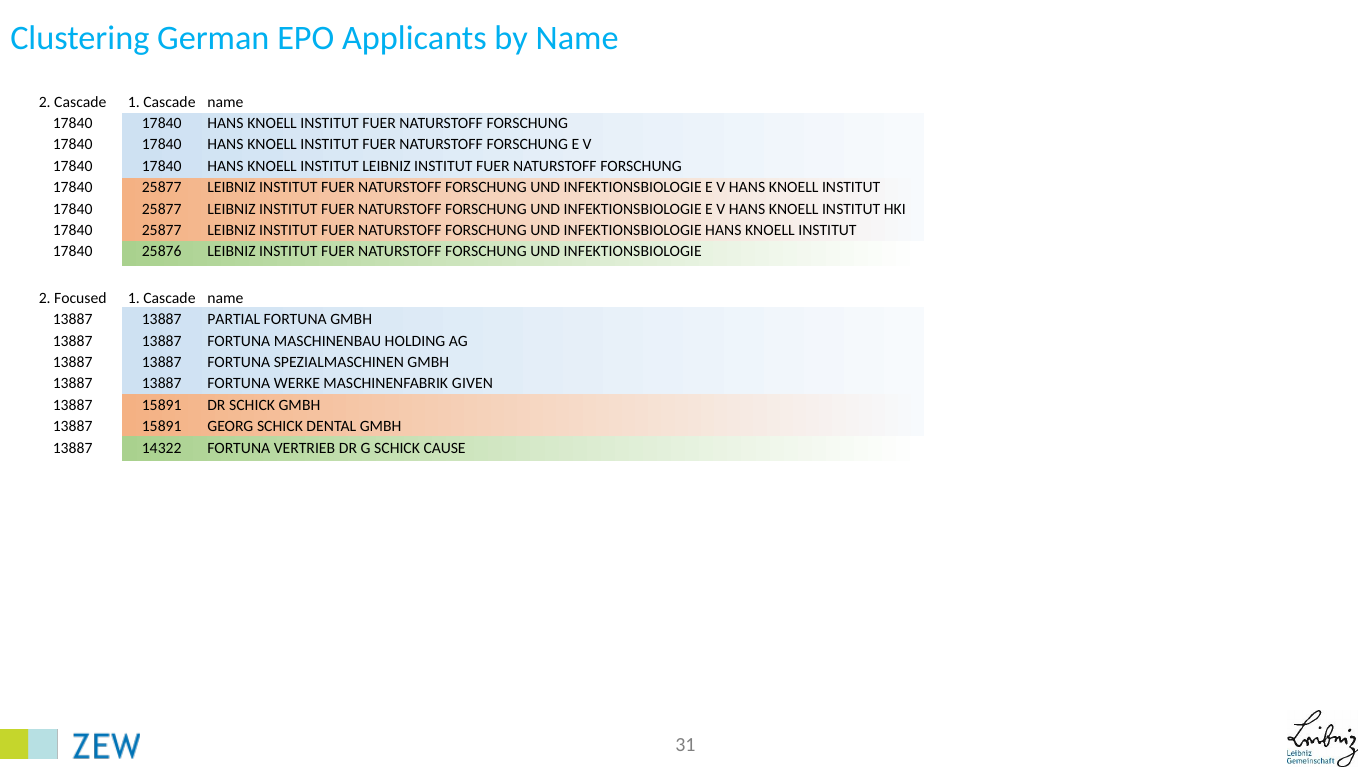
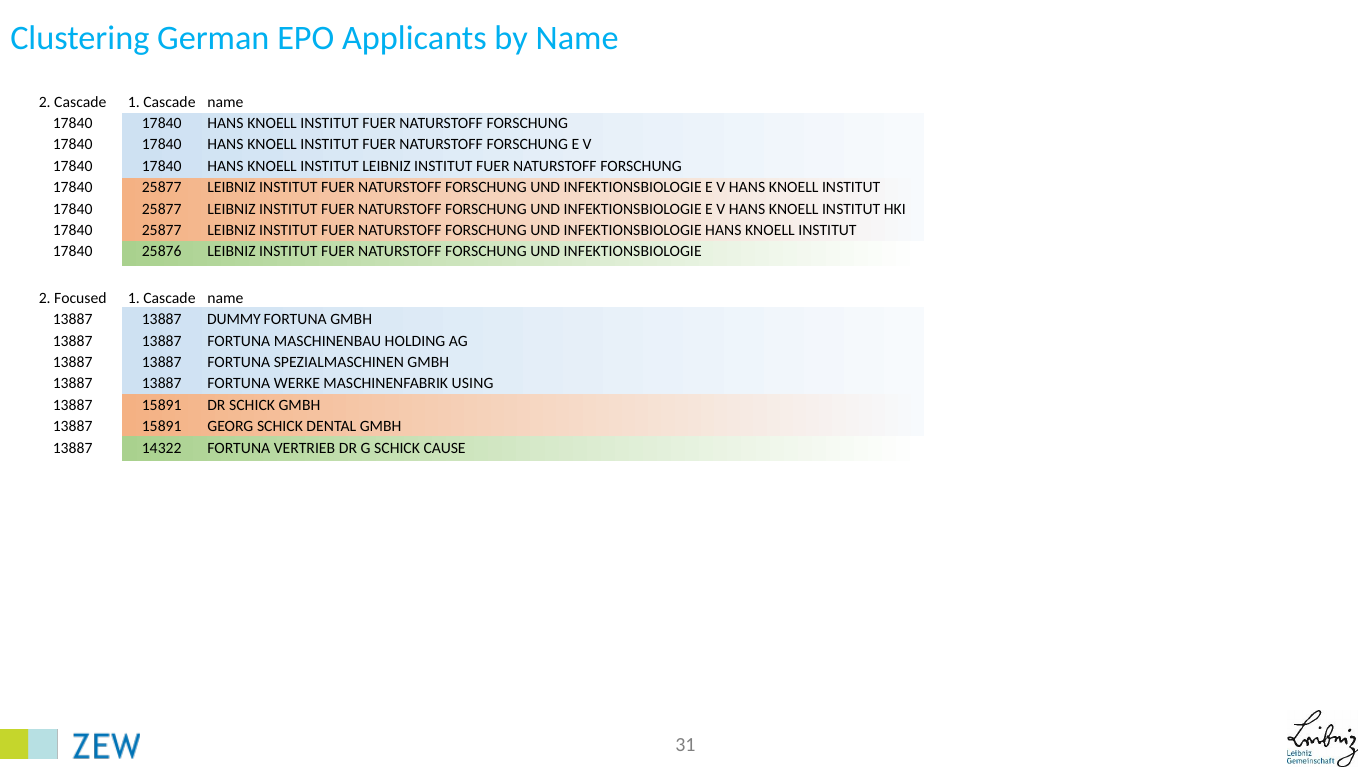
PARTIAL: PARTIAL -> DUMMY
GIVEN: GIVEN -> USING
